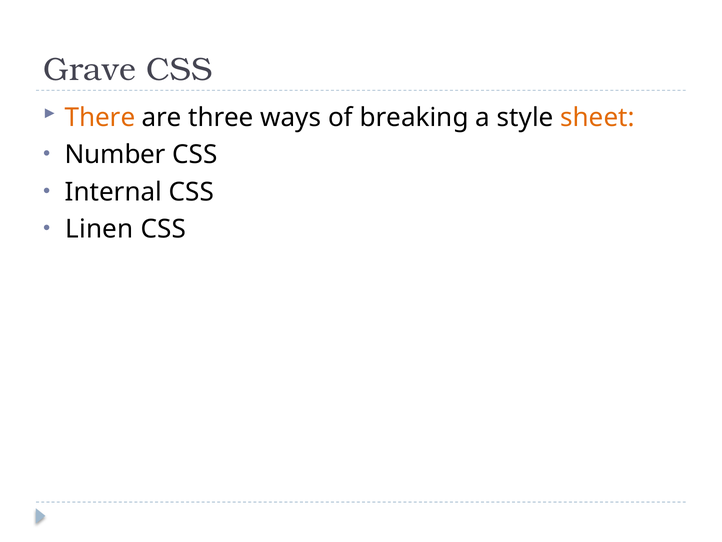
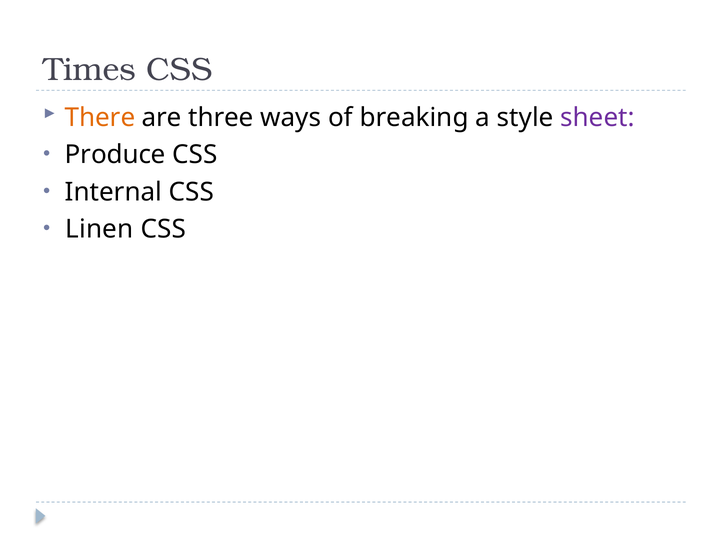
Grave: Grave -> Times
sheet colour: orange -> purple
Number: Number -> Produce
